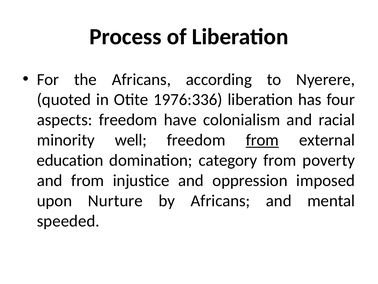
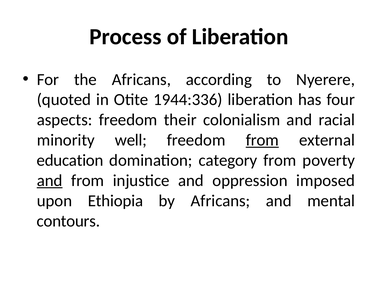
1976:336: 1976:336 -> 1944:336
have: have -> their
and at (50, 180) underline: none -> present
Nurture: Nurture -> Ethiopia
speeded: speeded -> contours
